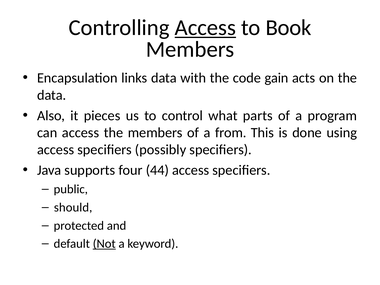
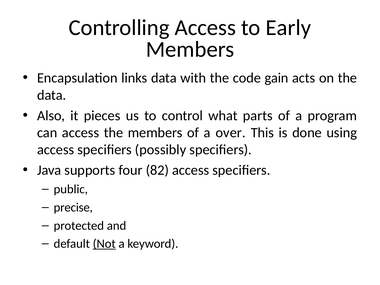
Access at (205, 28) underline: present -> none
Book: Book -> Early
from: from -> over
44: 44 -> 82
should: should -> precise
